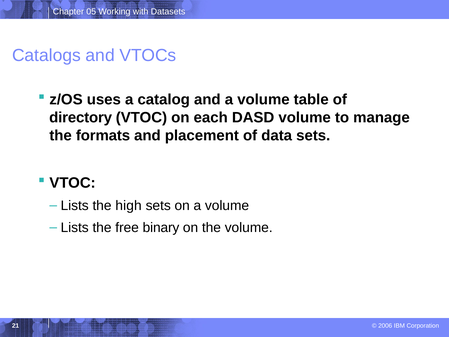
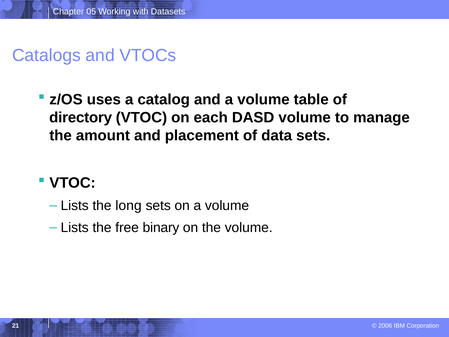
formats: formats -> amount
high: high -> long
